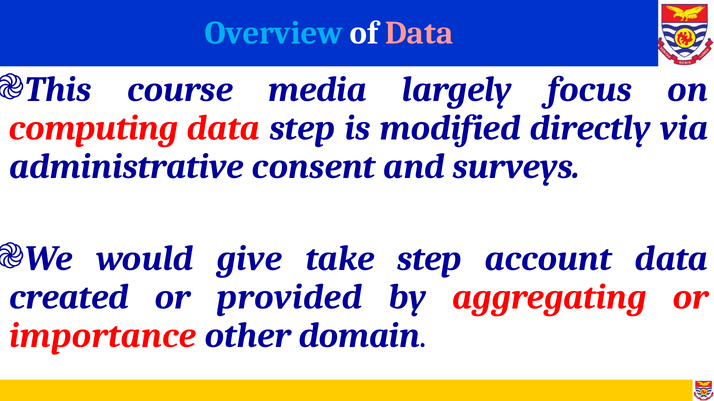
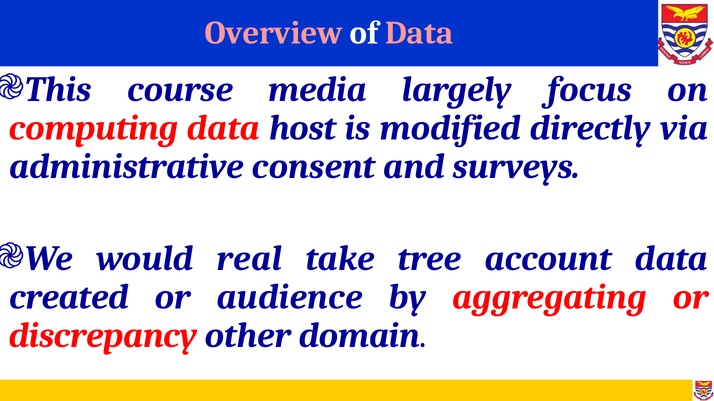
Overview colour: light blue -> pink
data step: step -> host
give: give -> real
take step: step -> tree
provided: provided -> audience
importance: importance -> discrepancy
